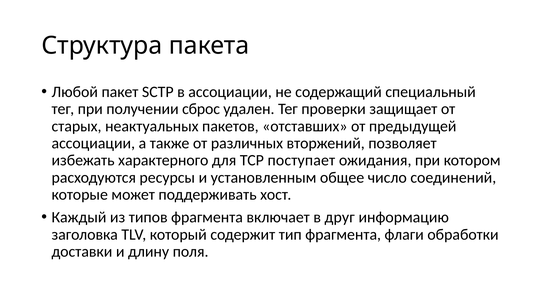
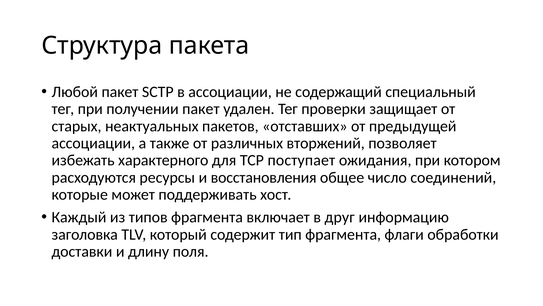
получении сброс: сброс -> пакет
установленным: установленным -> восстановления
